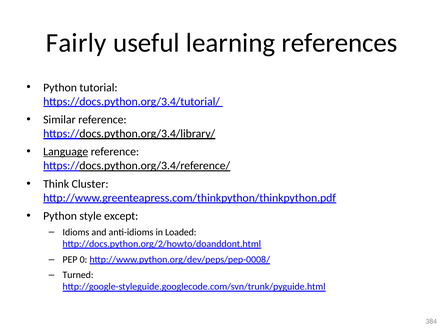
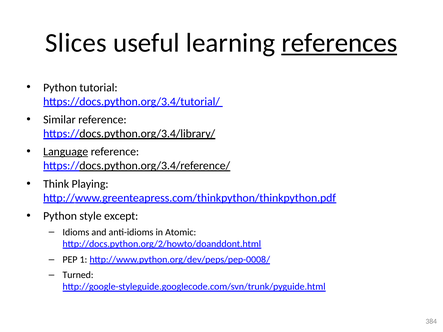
Fairly: Fairly -> Slices
references underline: none -> present
Cluster: Cluster -> Playing
Loaded: Loaded -> Atomic
0: 0 -> 1
